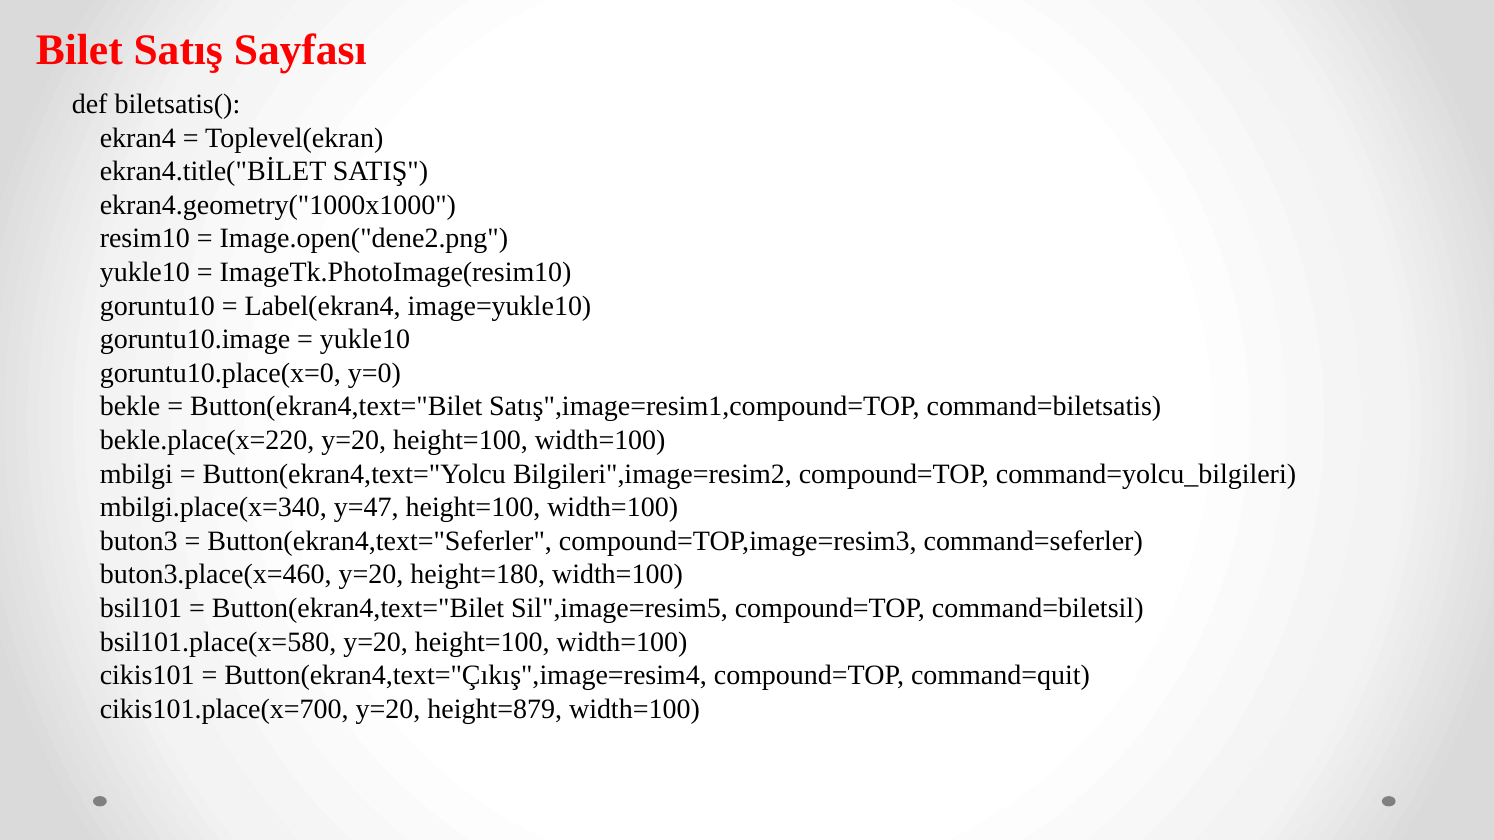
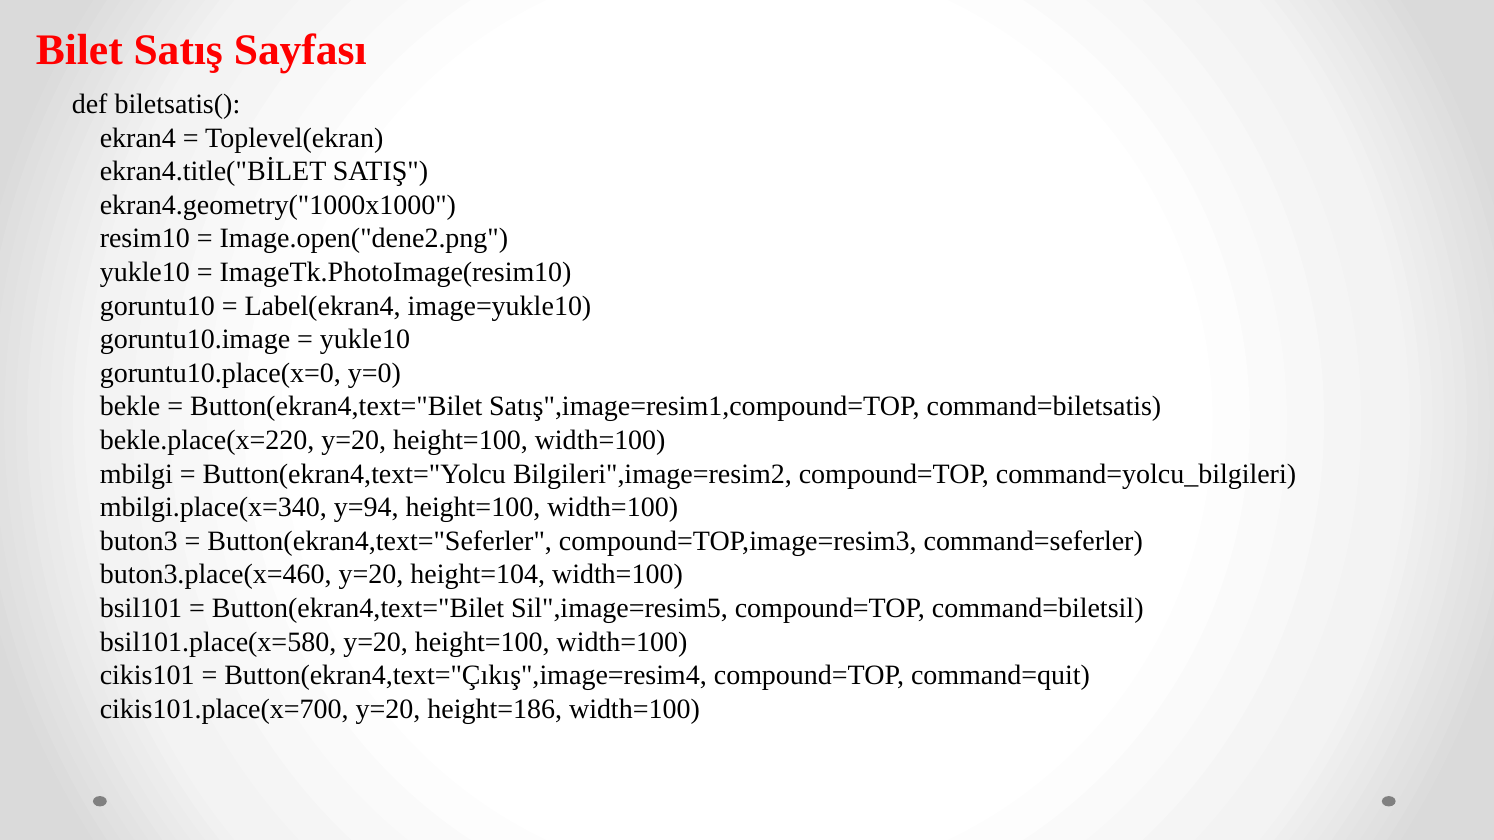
y=47: y=47 -> y=94
height=180: height=180 -> height=104
height=879: height=879 -> height=186
